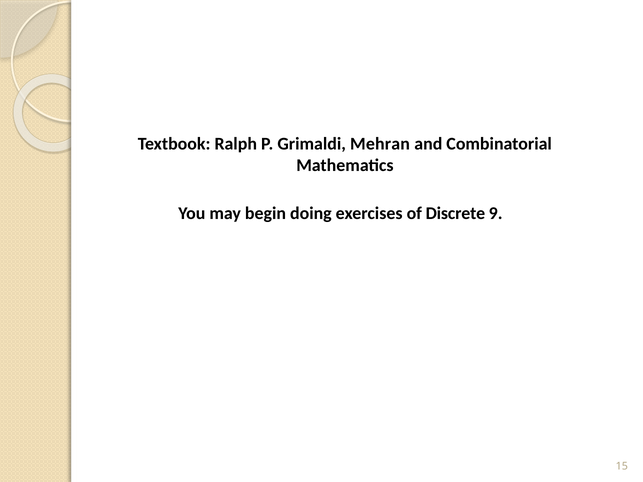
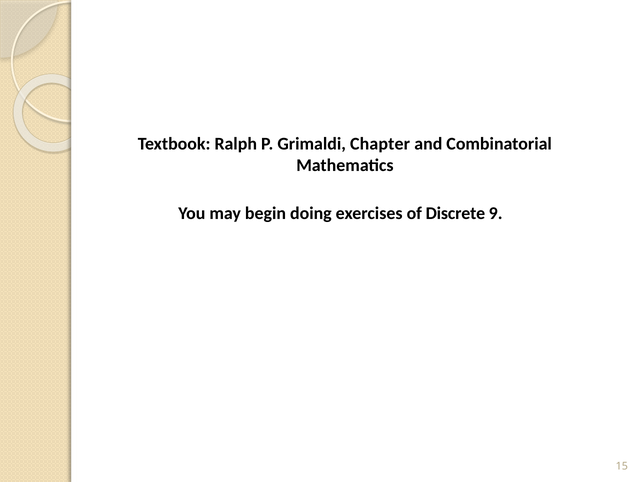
Mehran: Mehran -> Chapter
